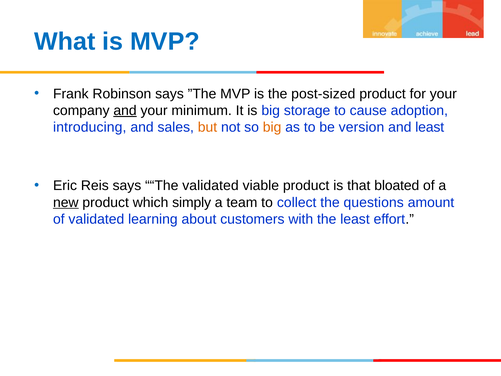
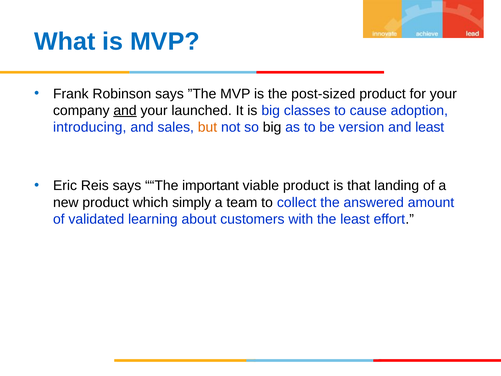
minimum: minimum -> launched
storage: storage -> classes
big at (272, 127) colour: orange -> black
The validated: validated -> important
bloated: bloated -> landing
new underline: present -> none
questions: questions -> answered
